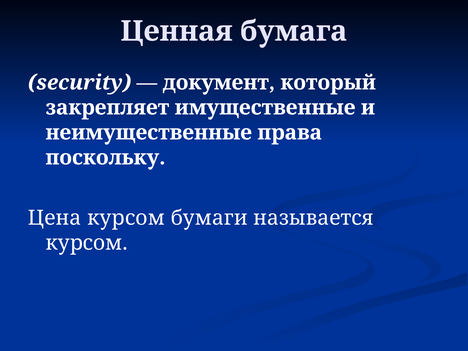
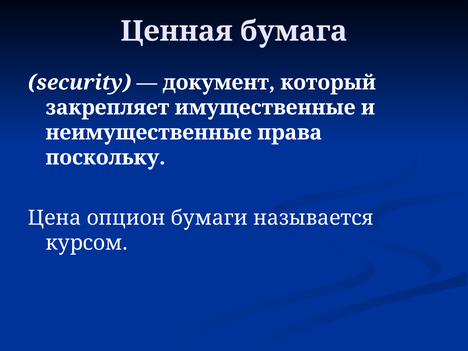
Цена курсом: курсом -> опцион
